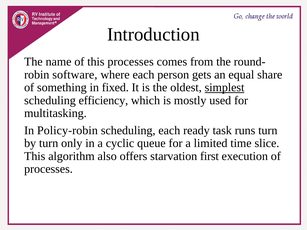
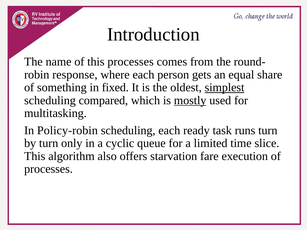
software: software -> response
efficiency: efficiency -> compared
mostly underline: none -> present
first: first -> fare
